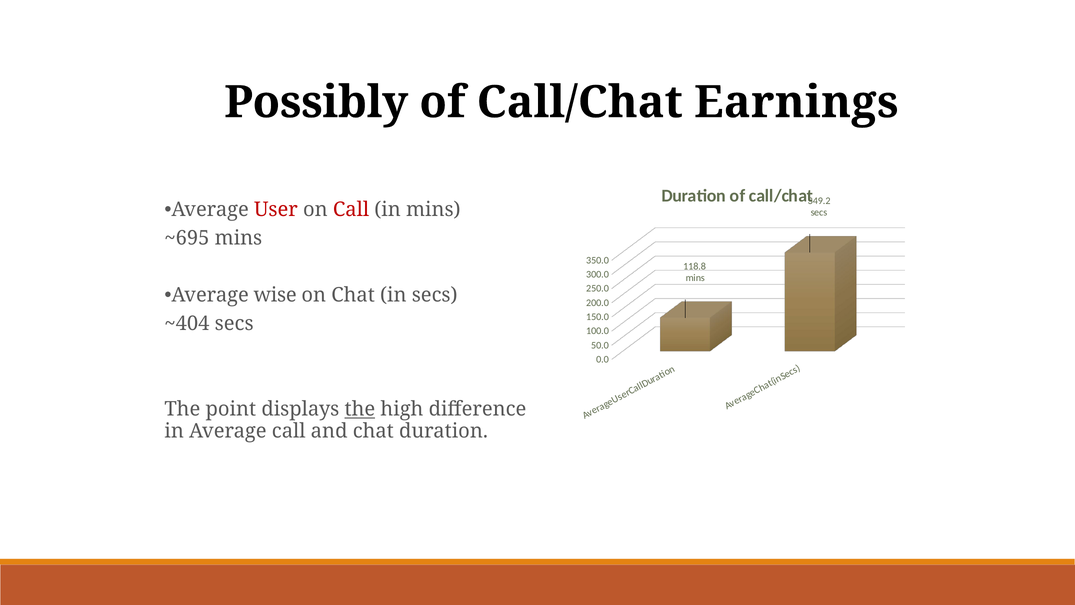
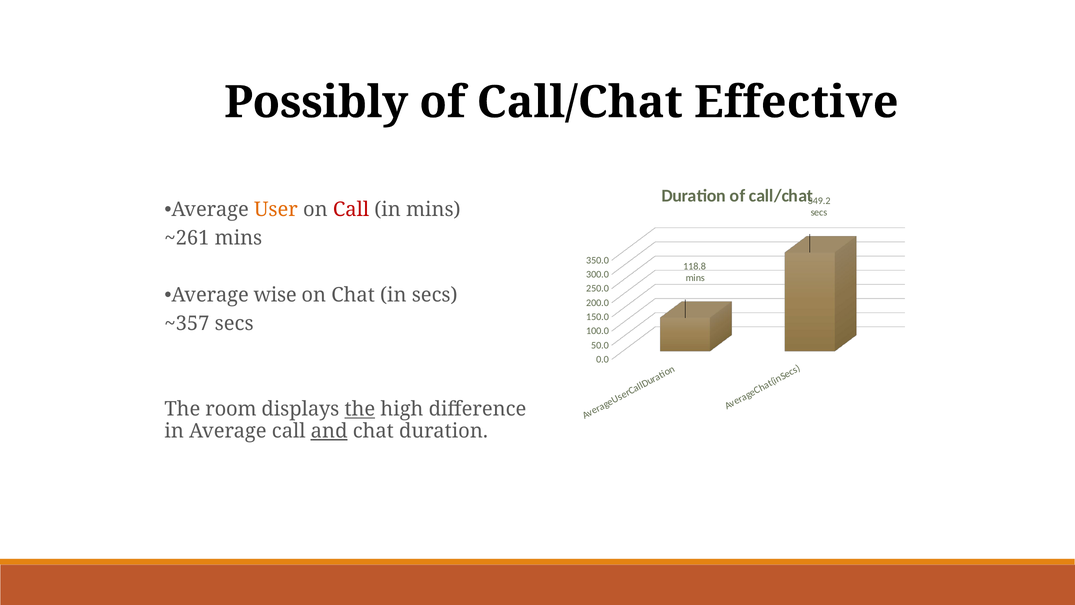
Earnings: Earnings -> Effective
User colour: red -> orange
~695: ~695 -> ~261
~404: ~404 -> ~357
point: point -> room
and underline: none -> present
